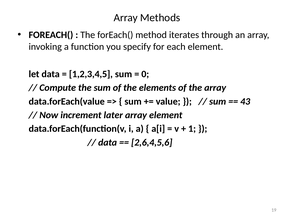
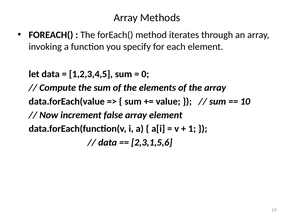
43: 43 -> 10
later: later -> false
2,6,4,5,6: 2,6,4,5,6 -> 2,3,1,5,6
